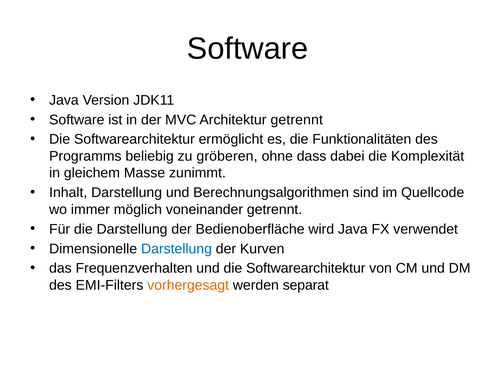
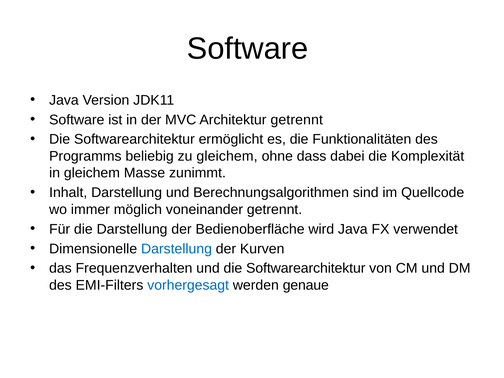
zu gröberen: gröberen -> gleichem
vorhergesagt colour: orange -> blue
separat: separat -> genaue
